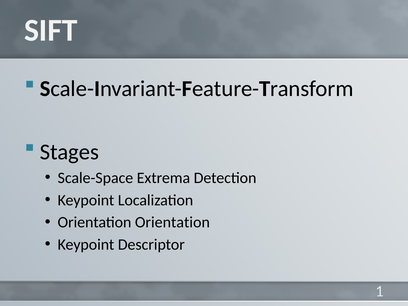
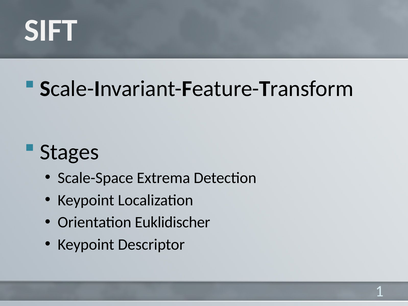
Orientation Orientation: Orientation -> Euklidischer
